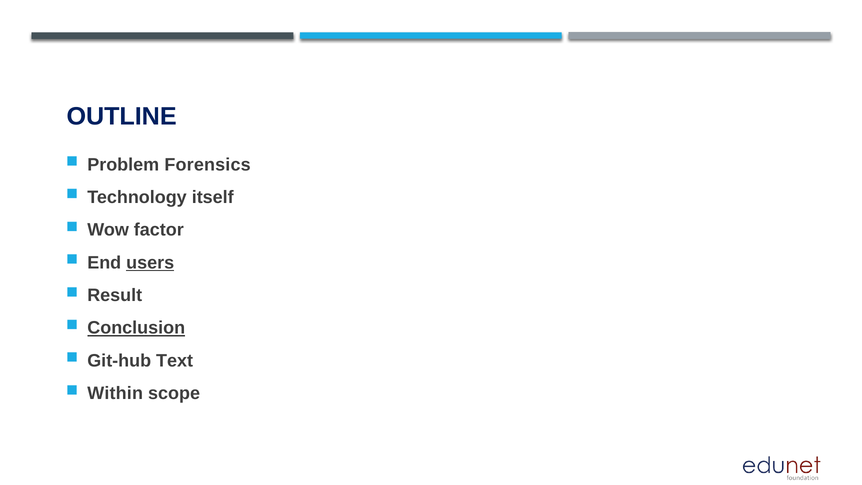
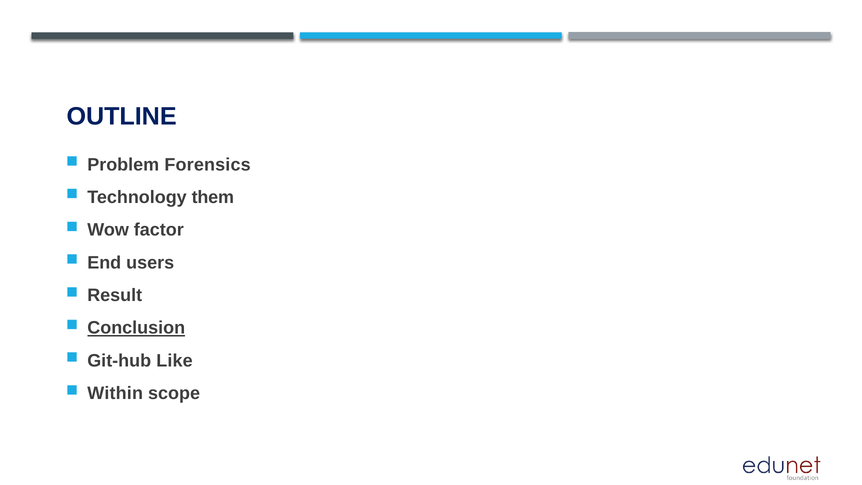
itself: itself -> them
users underline: present -> none
Text: Text -> Like
